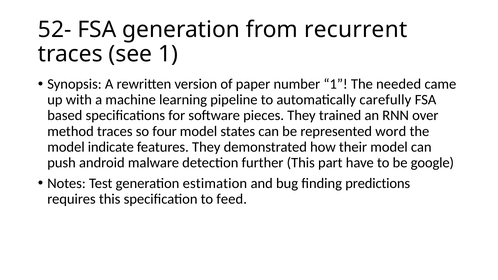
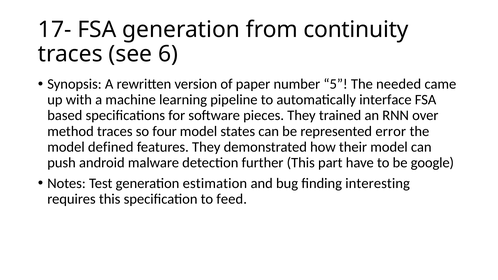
52-: 52- -> 17-
recurrent: recurrent -> continuity
see 1: 1 -> 6
number 1: 1 -> 5
carefully: carefully -> interface
word: word -> error
indicate: indicate -> defined
predictions: predictions -> interesting
